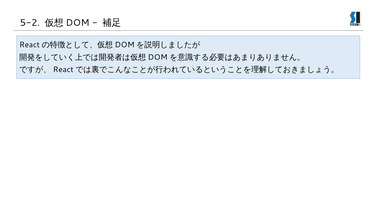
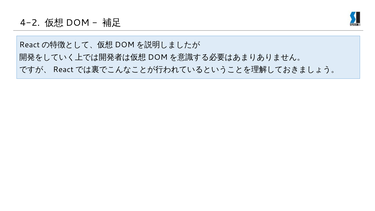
5-2: 5-2 -> 4-2
